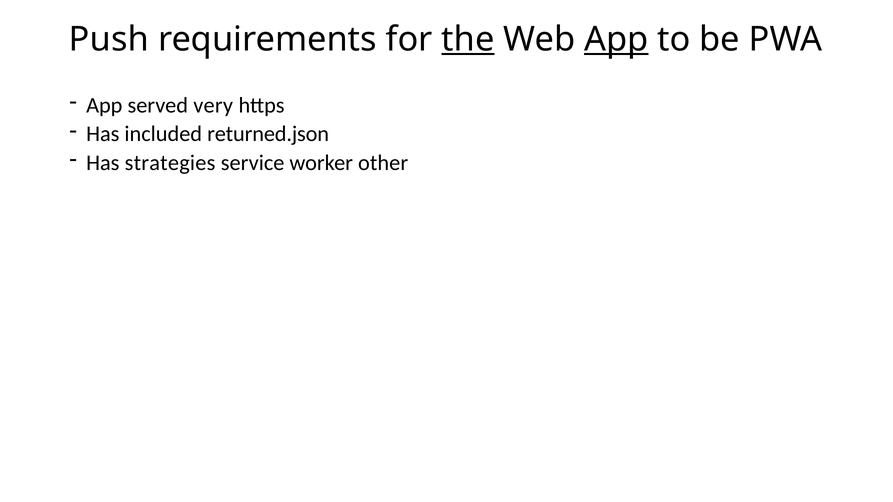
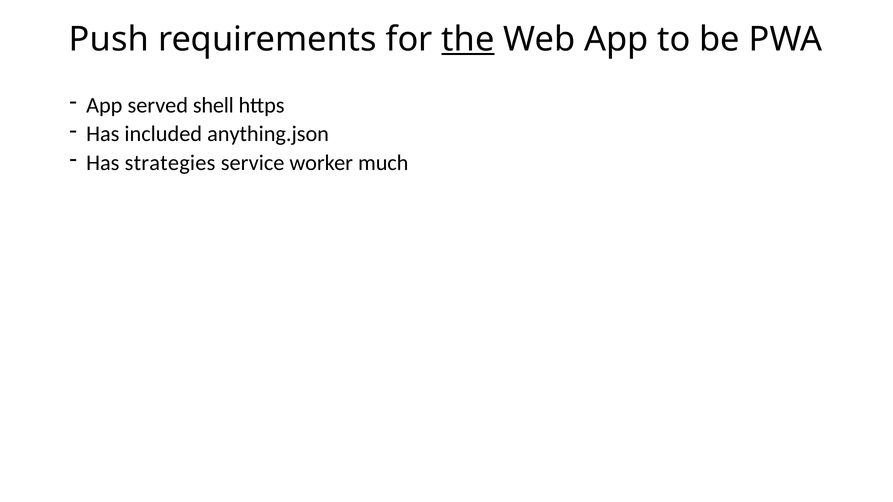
App at (616, 39) underline: present -> none
very: very -> shell
returned.json: returned.json -> anything.json
other: other -> much
